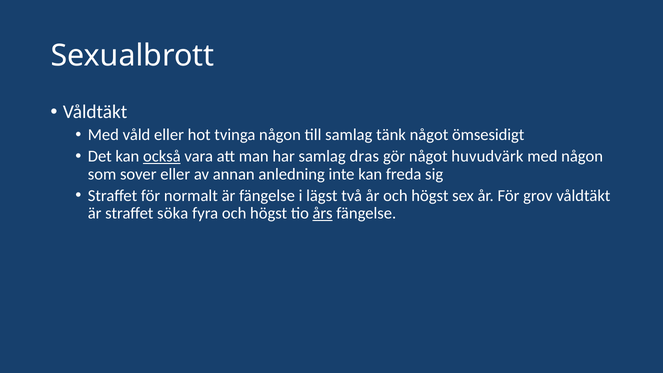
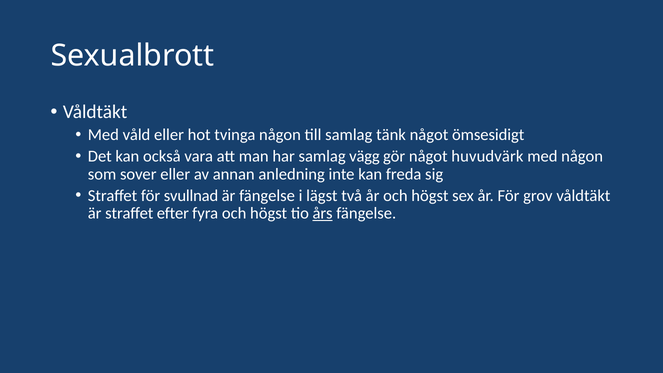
också underline: present -> none
dras: dras -> vägg
normalt: normalt -> svullnad
söka: söka -> efter
